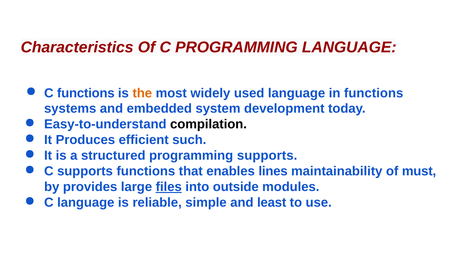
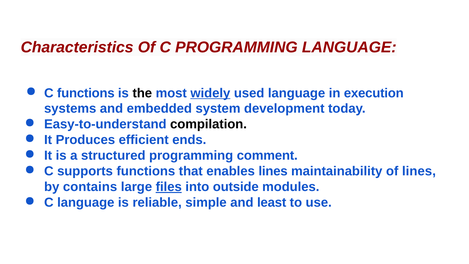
the colour: orange -> black
widely underline: none -> present
in functions: functions -> execution
such: such -> ends
programming supports: supports -> comment
of must: must -> lines
provides: provides -> contains
